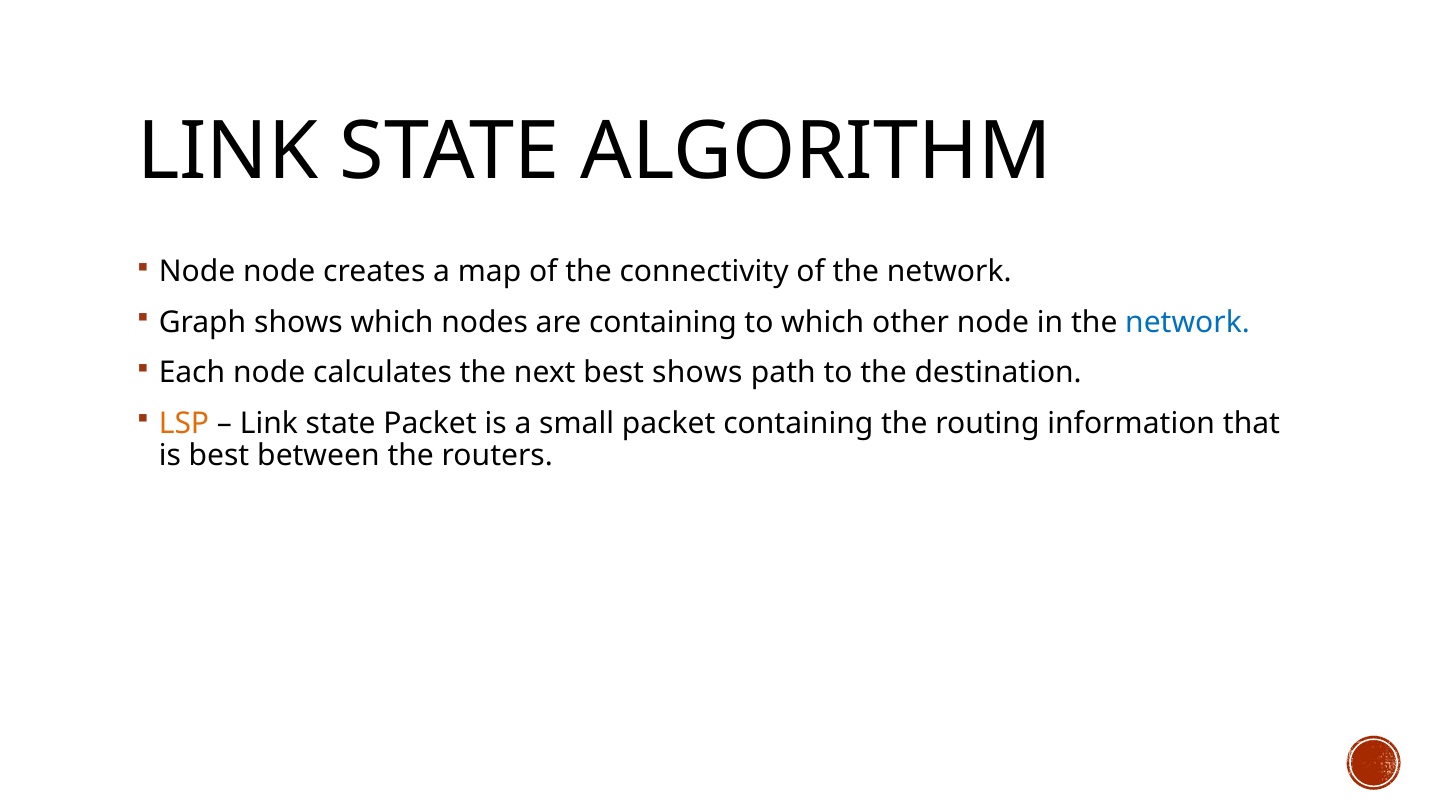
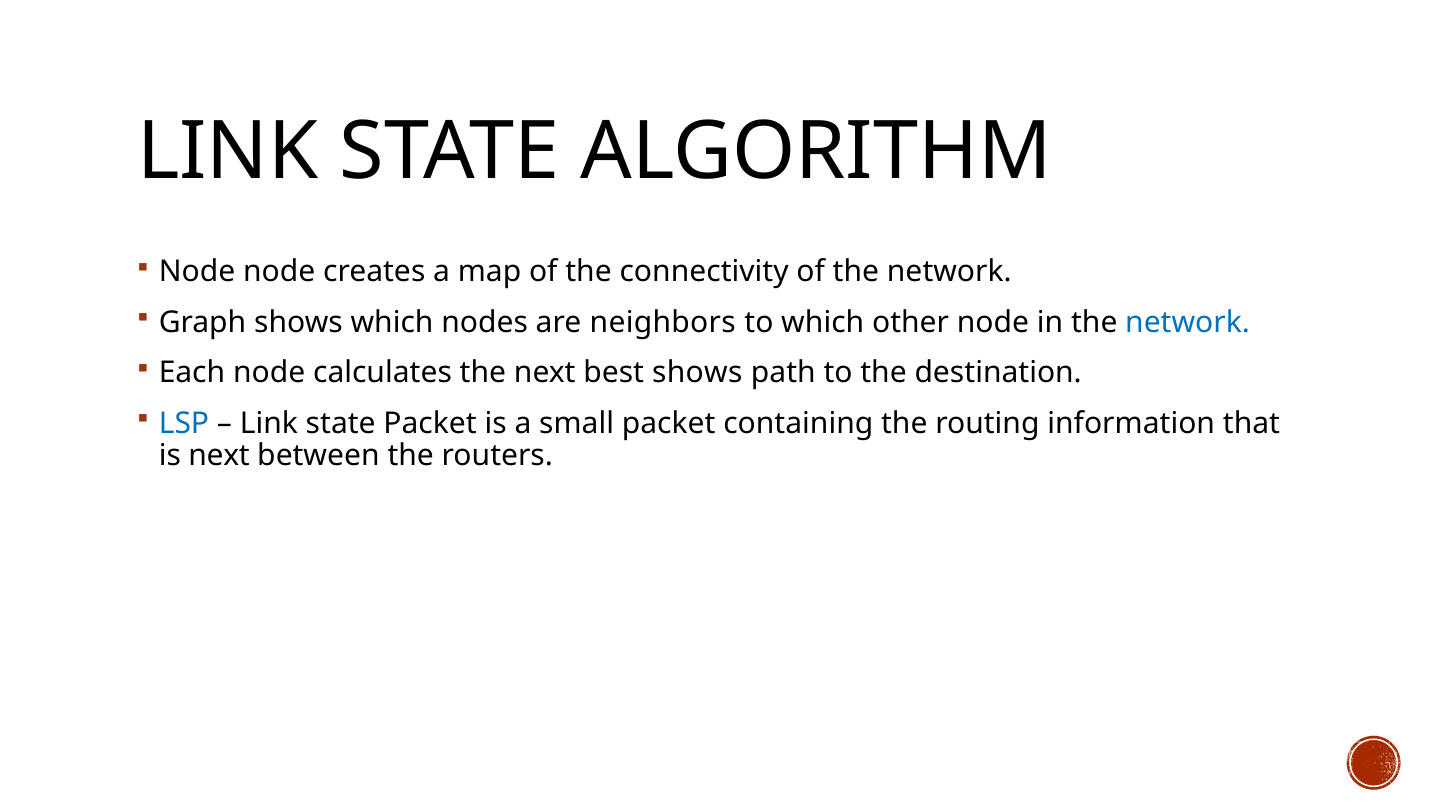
are containing: containing -> neighbors
LSP colour: orange -> blue
is best: best -> next
